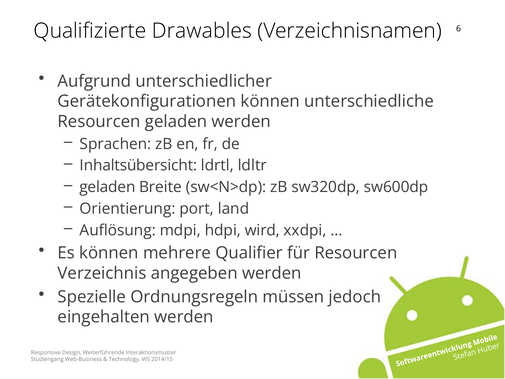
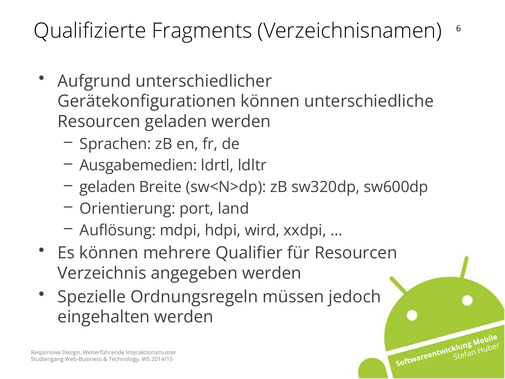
Drawables: Drawables -> Fragments
Inhaltsübersicht: Inhaltsübersicht -> Ausgabemedien
